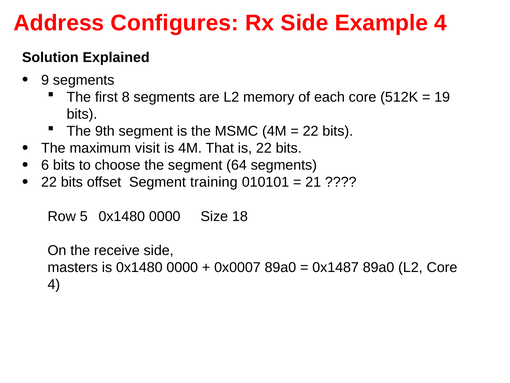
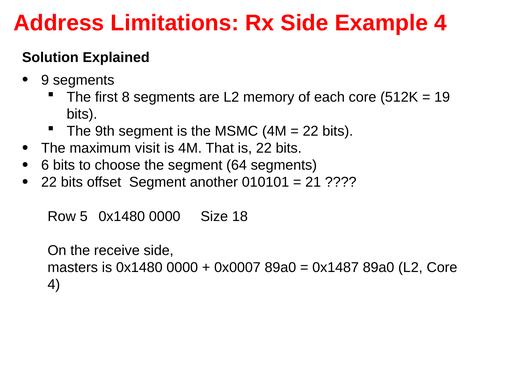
Configures: Configures -> Limitations
Segment training: training -> another
